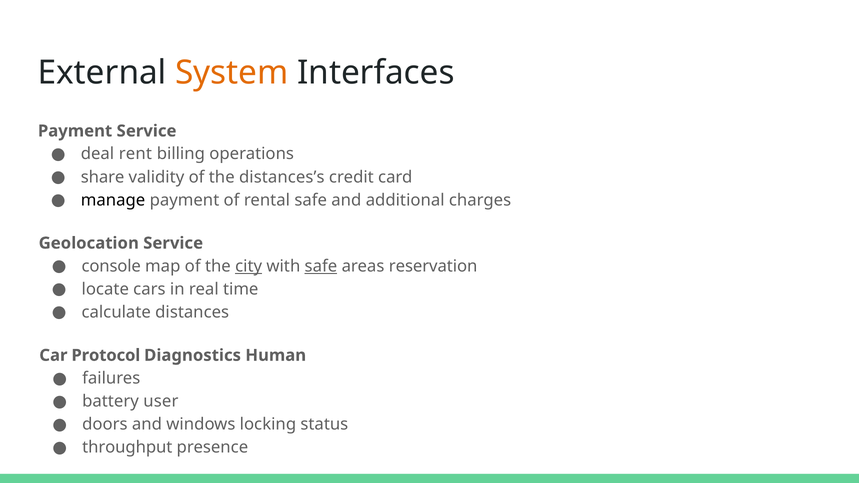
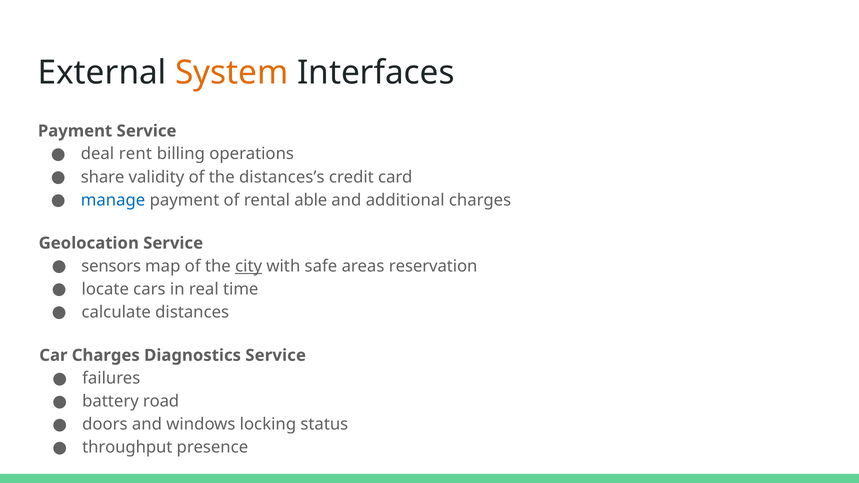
manage colour: black -> blue
rental safe: safe -> able
console: console -> sensors
safe at (321, 266) underline: present -> none
Car Protocol: Protocol -> Charges
Diagnostics Human: Human -> Service
user: user -> road
